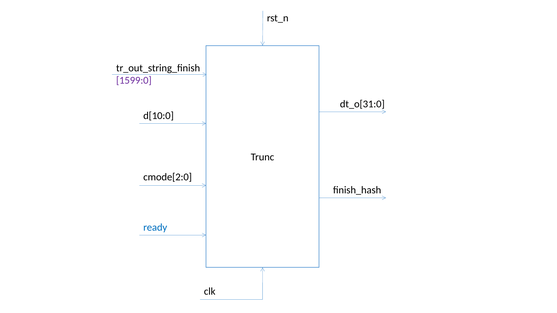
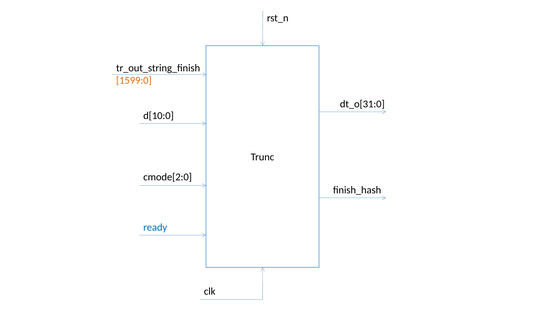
1599:0 colour: purple -> orange
